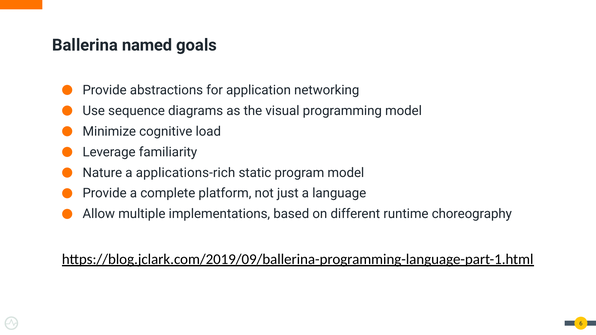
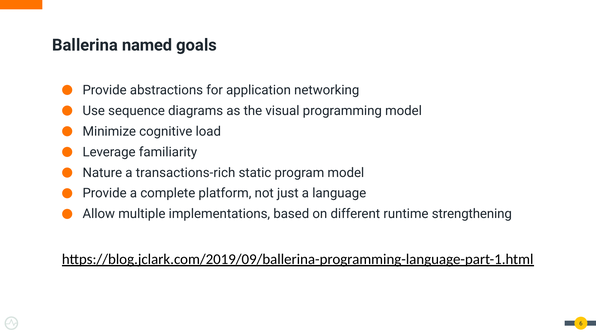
applications-rich: applications-rich -> transactions-rich
choreography: choreography -> strengthening
